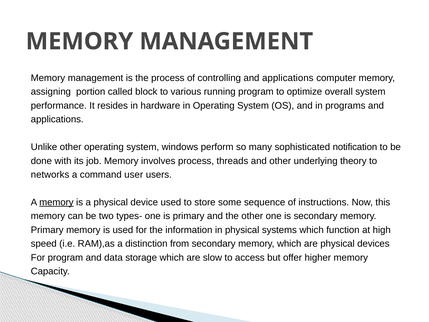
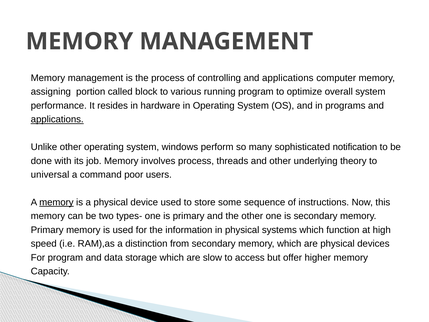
applications at (57, 119) underline: none -> present
networks: networks -> universal
user: user -> poor
